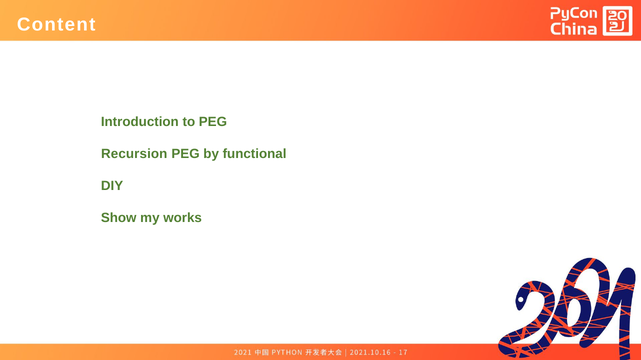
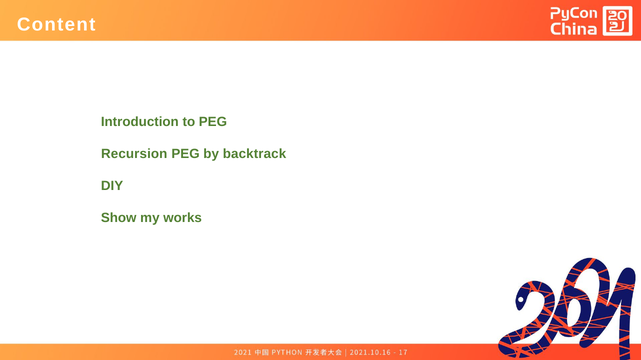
functional: functional -> backtrack
